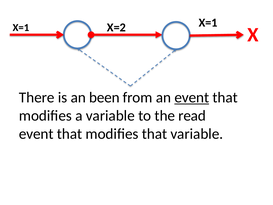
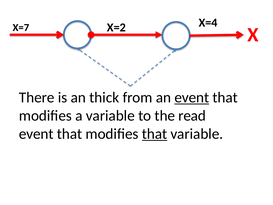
X=1 at (21, 28): X=1 -> X=7
X=2 X=1: X=1 -> X=4
been: been -> thick
that at (155, 134) underline: none -> present
